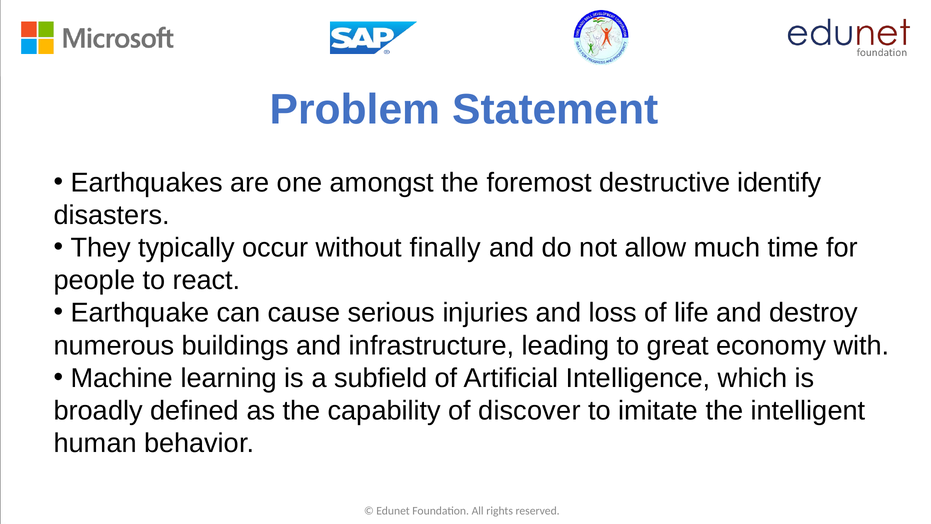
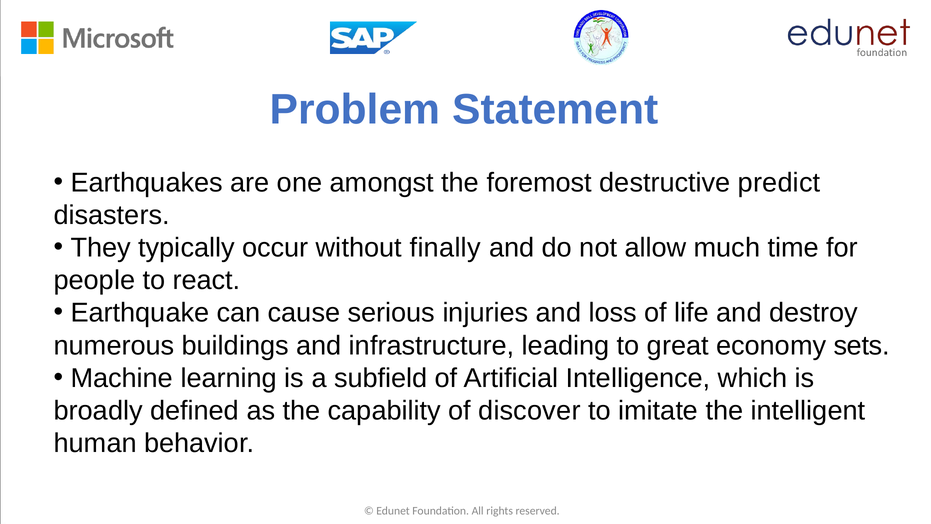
identify: identify -> predict
with: with -> sets
